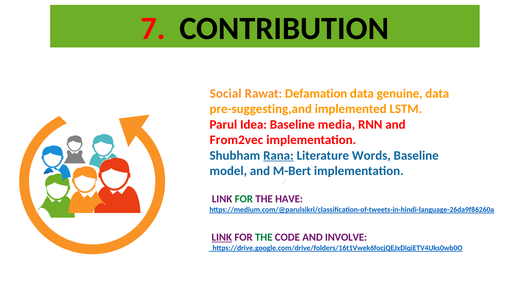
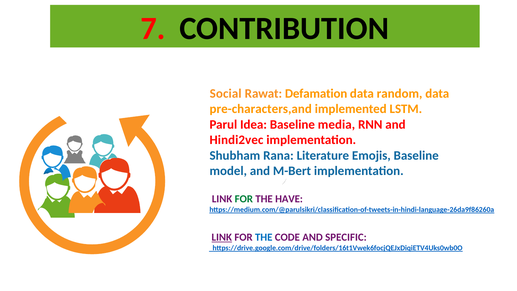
genuine: genuine -> random
pre-suggesting,and: pre-suggesting,and -> pre-characters,and
From2vec: From2vec -> Hindi2vec
Rana underline: present -> none
Words: Words -> Emojis
THE at (264, 237) colour: green -> blue
INVOLVE: INVOLVE -> SPECIFIC
